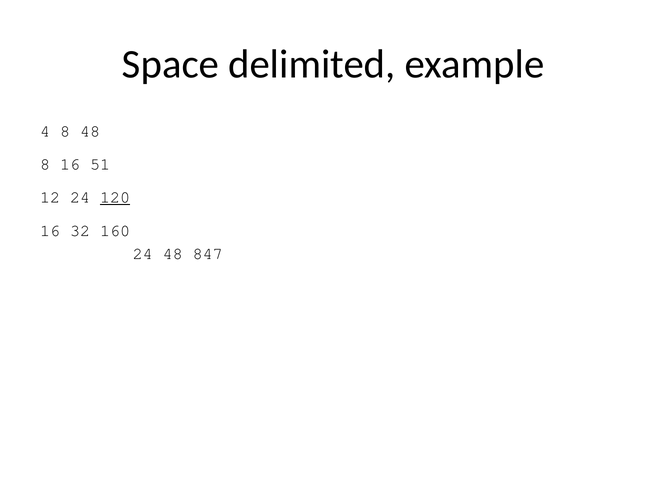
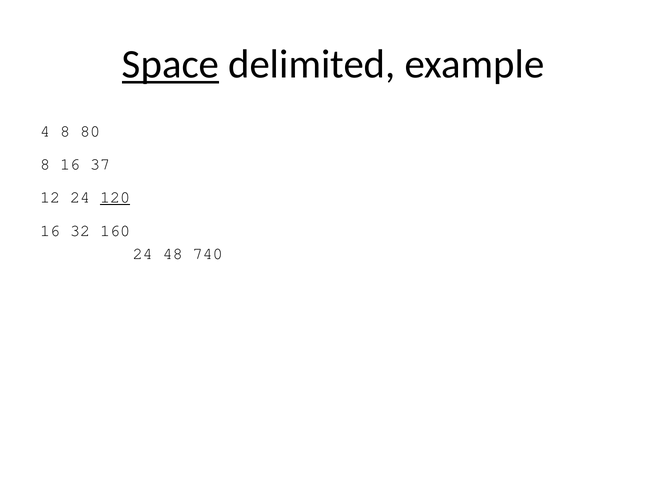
Space underline: none -> present
8 48: 48 -> 80
51: 51 -> 37
847: 847 -> 740
